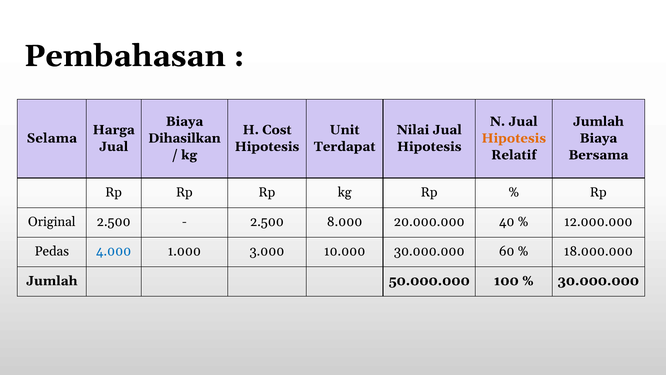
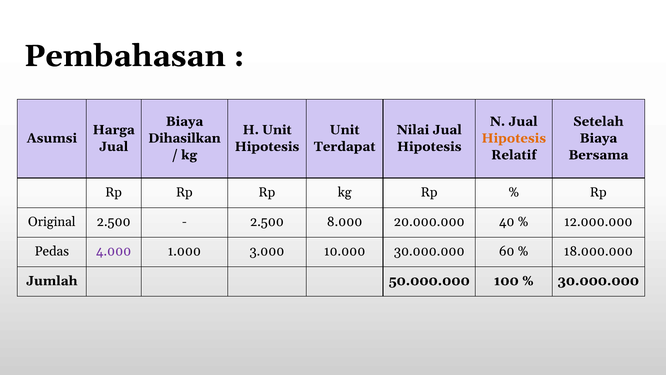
Jumlah at (598, 121): Jumlah -> Setelah
H Cost: Cost -> Unit
Selama: Selama -> Asumsi
4.000 colour: blue -> purple
